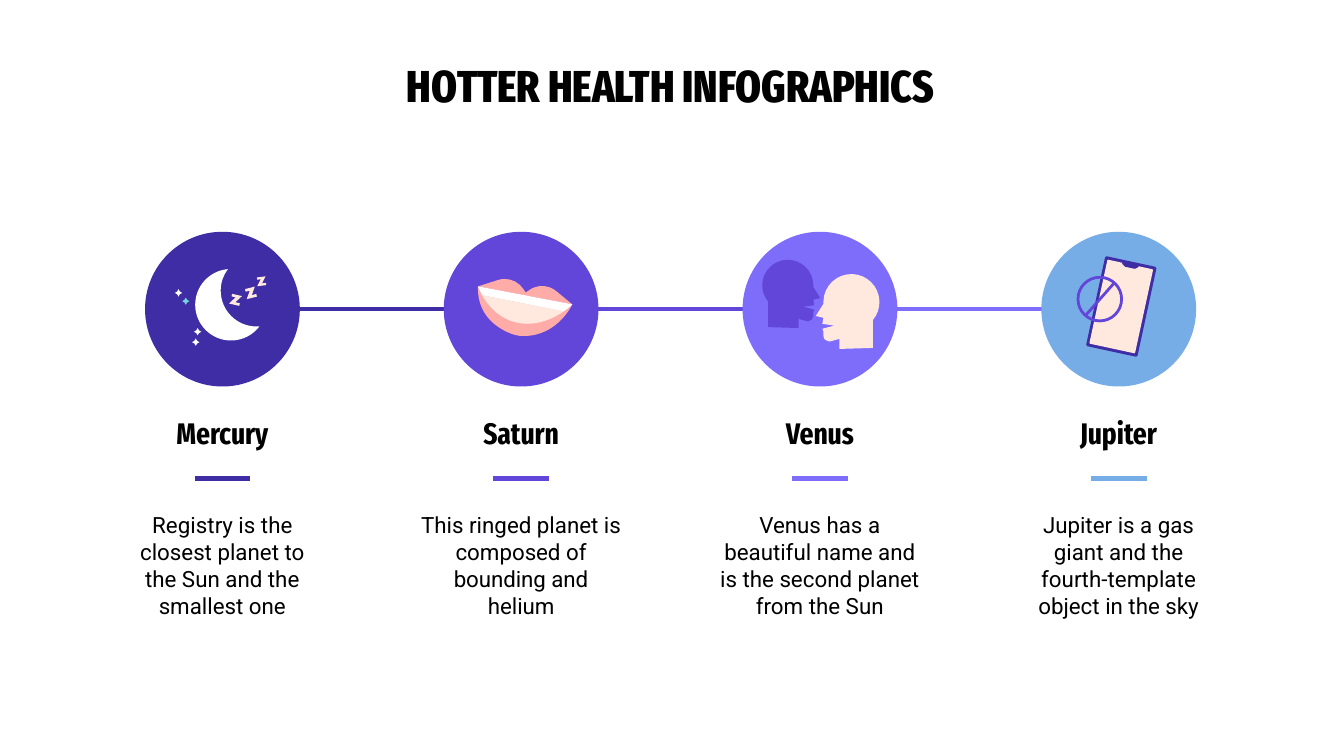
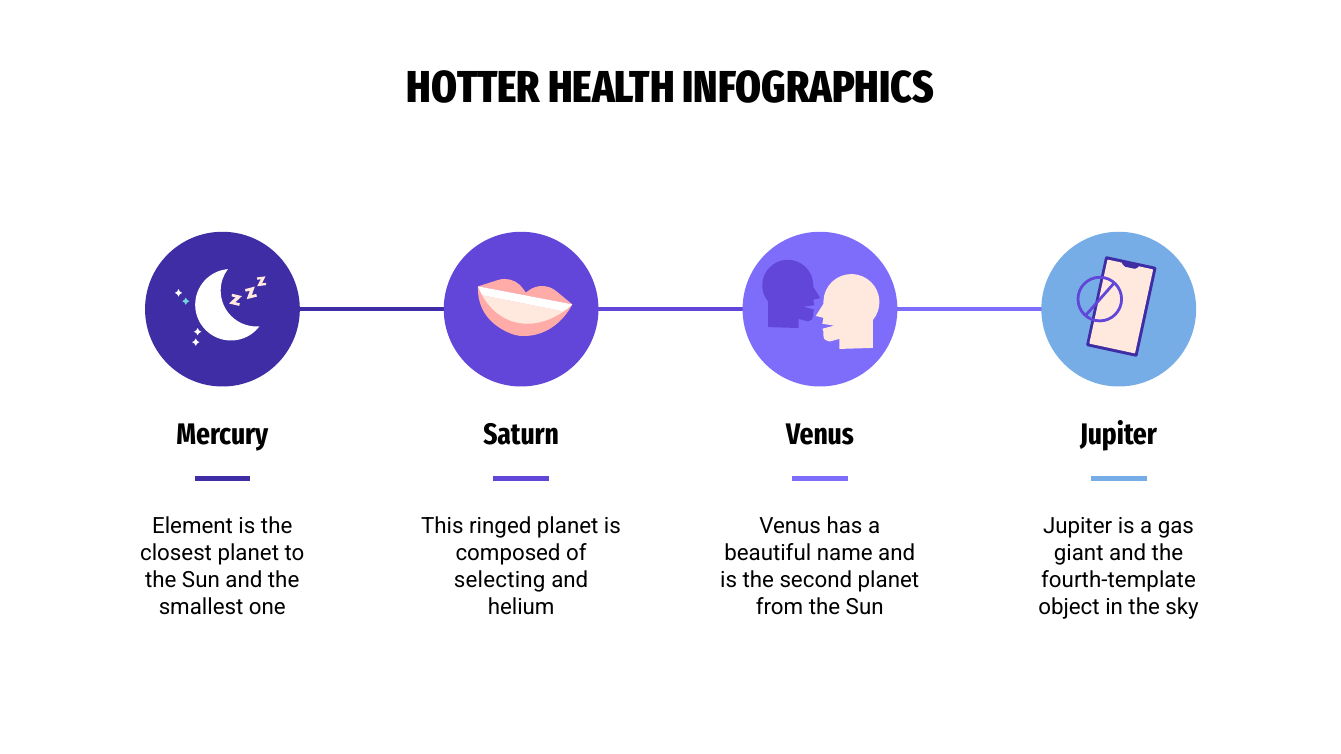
Registry: Registry -> Element
bounding: bounding -> selecting
